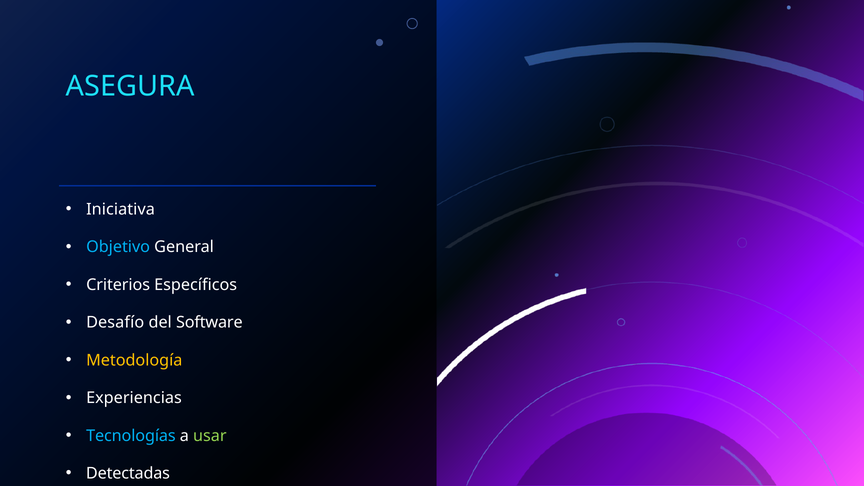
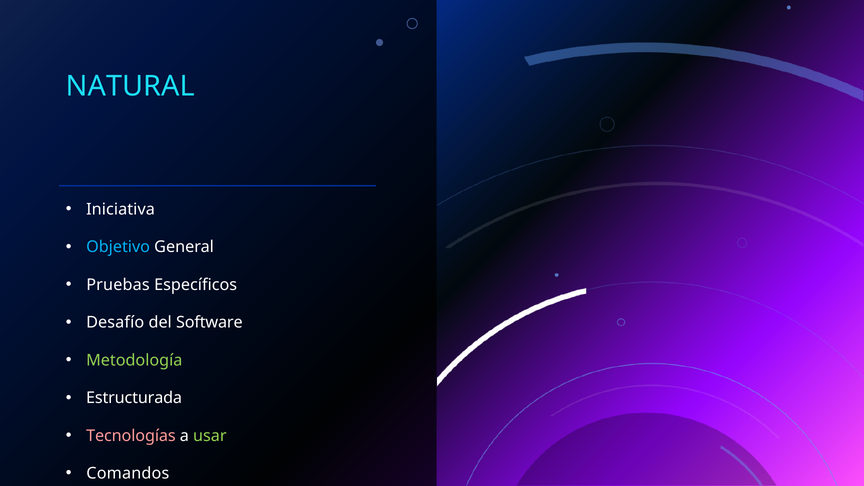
ASEGURA: ASEGURA -> NATURAL
Criterios: Criterios -> Pruebas
Metodología colour: yellow -> light green
Experiencias: Experiencias -> Estructurada
Tecnologías colour: light blue -> pink
Detectadas: Detectadas -> Comandos
